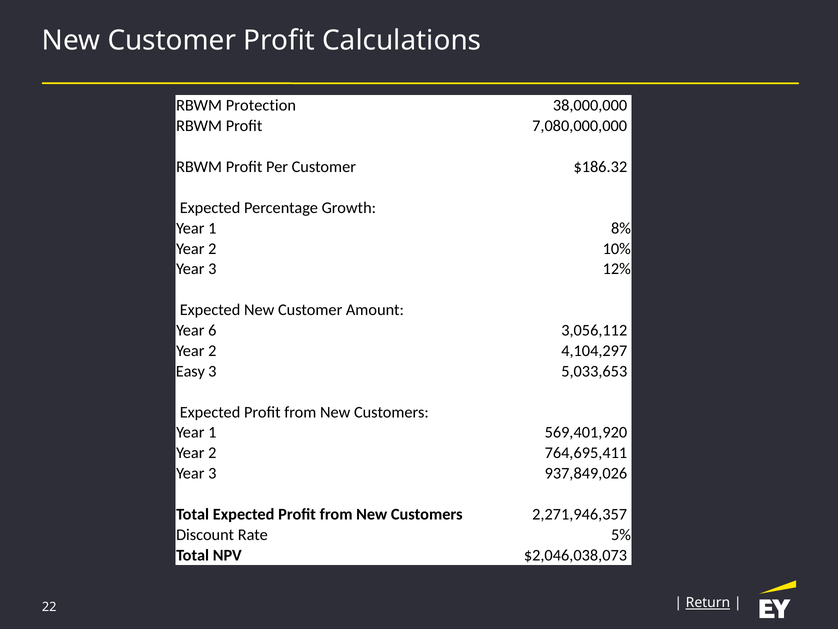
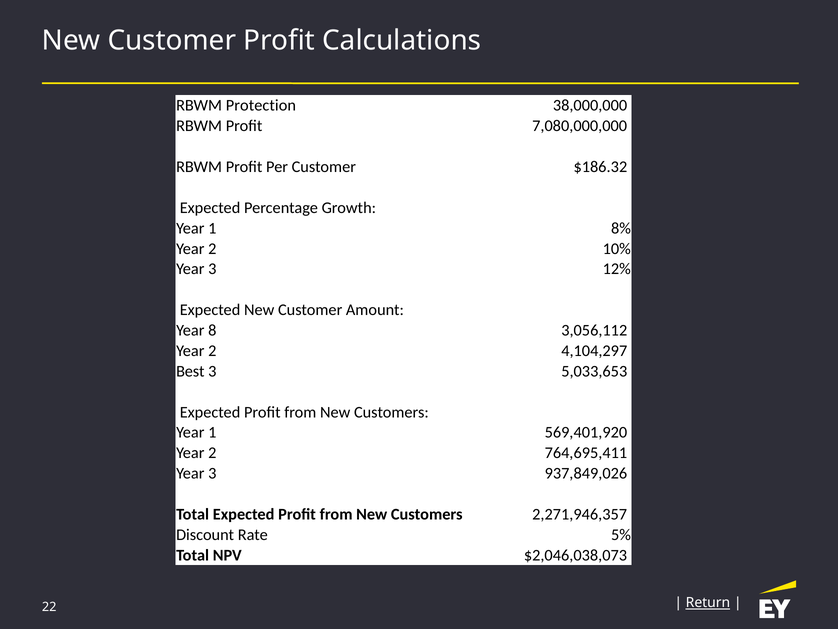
6: 6 -> 8
Easy: Easy -> Best
